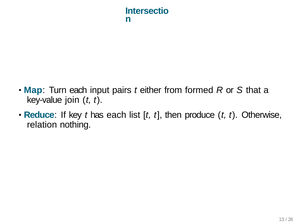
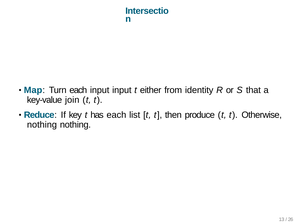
input pairs: pairs -> input
formed: formed -> identity
relation at (42, 125): relation -> nothing
